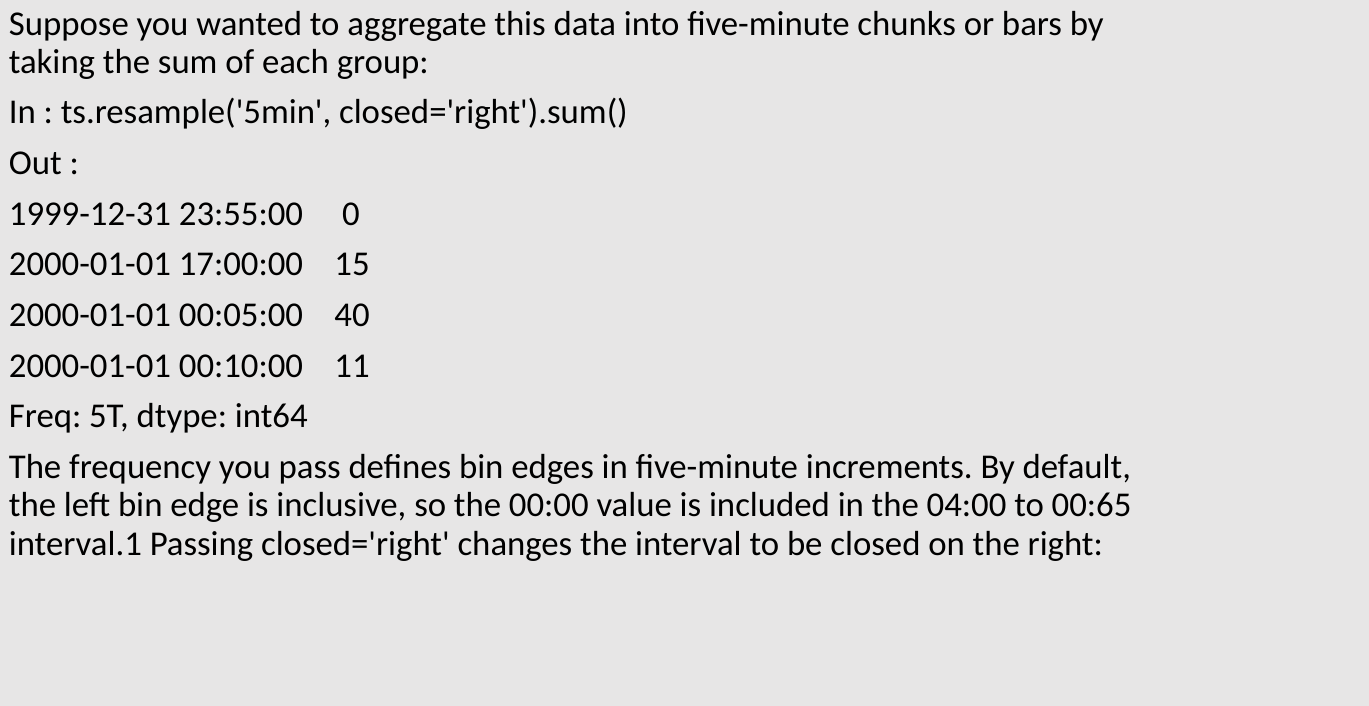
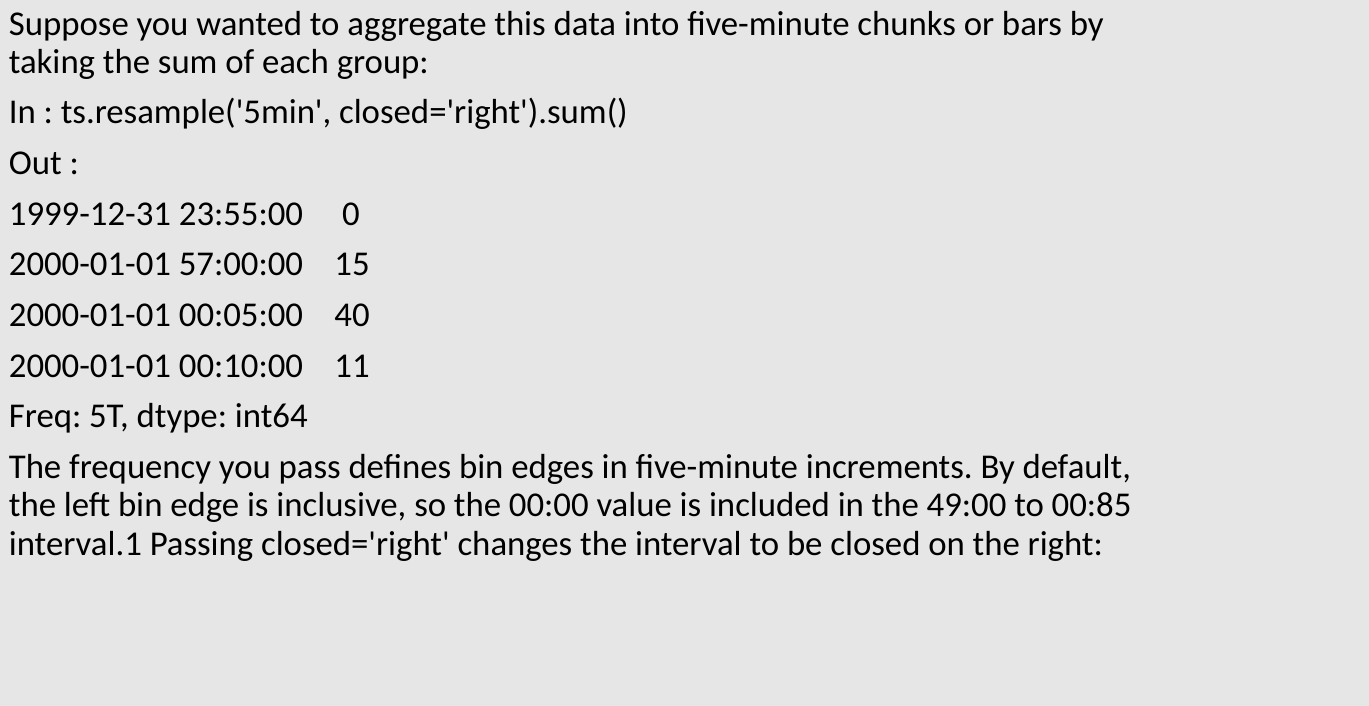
17:00:00: 17:00:00 -> 57:00:00
04:00: 04:00 -> 49:00
00:65: 00:65 -> 00:85
